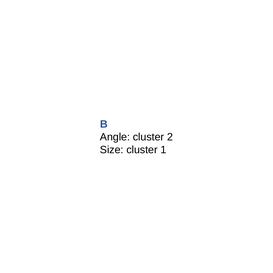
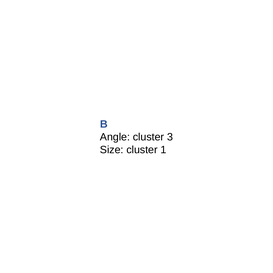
2: 2 -> 3
